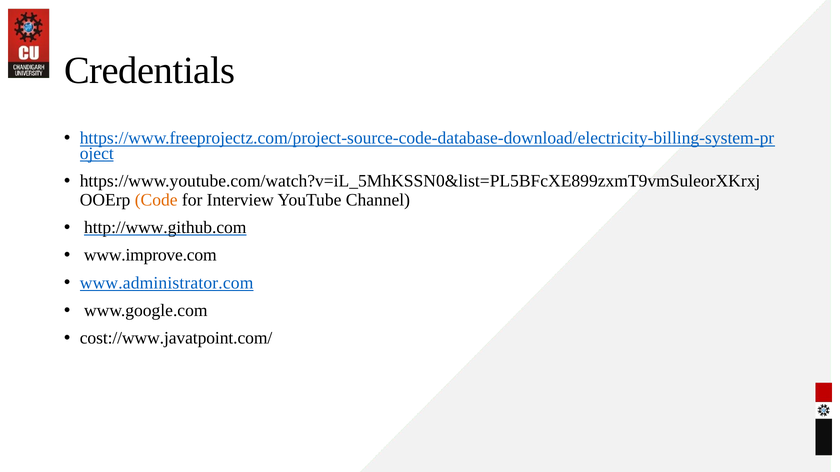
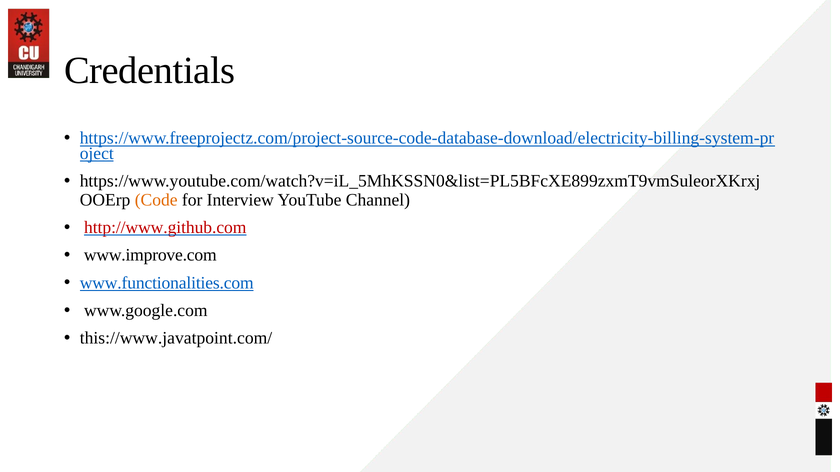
http://www.github.com colour: black -> red
www.administrator.com: www.administrator.com -> www.functionalities.com
cost://www.javatpoint.com/: cost://www.javatpoint.com/ -> this://www.javatpoint.com/
